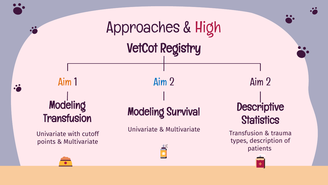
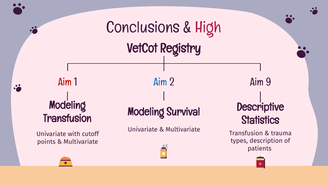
Approaches: Approaches -> Conclusions
Aim at (65, 82) colour: orange -> red
2 Aim 2: 2 -> 9
